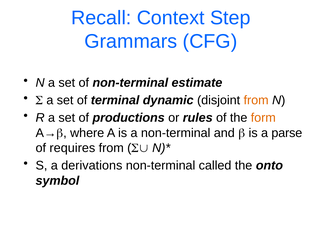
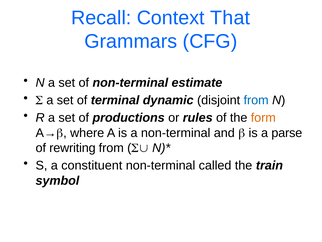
Step: Step -> That
from at (256, 100) colour: orange -> blue
requires: requires -> rewriting
derivations: derivations -> constituent
onto: onto -> train
